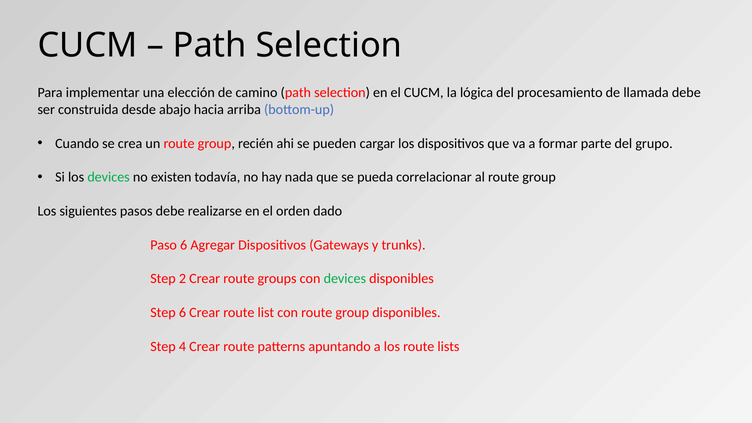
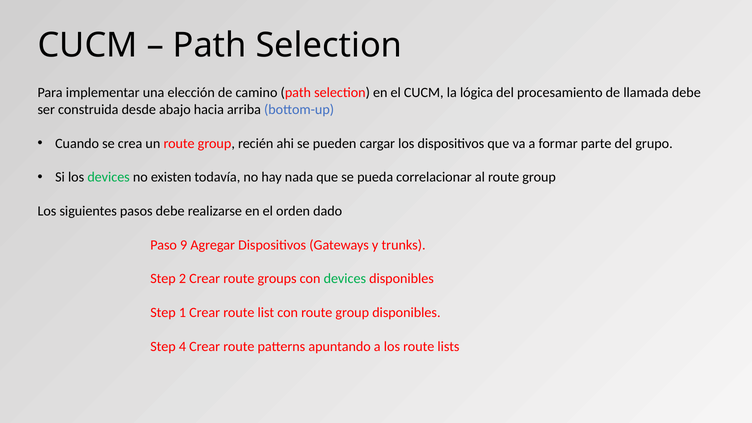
Paso 6: 6 -> 9
Step 6: 6 -> 1
